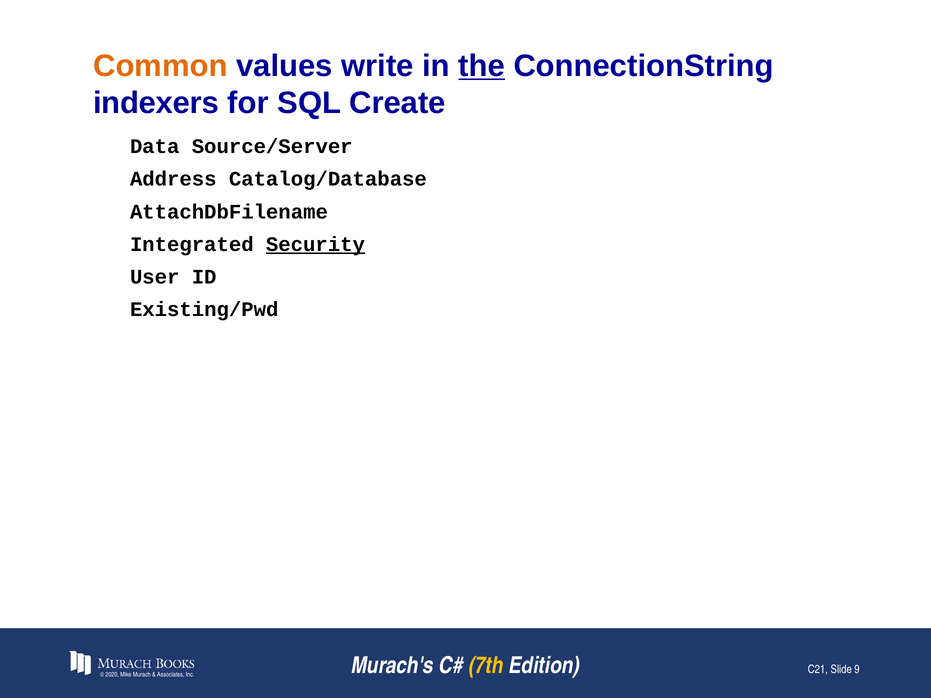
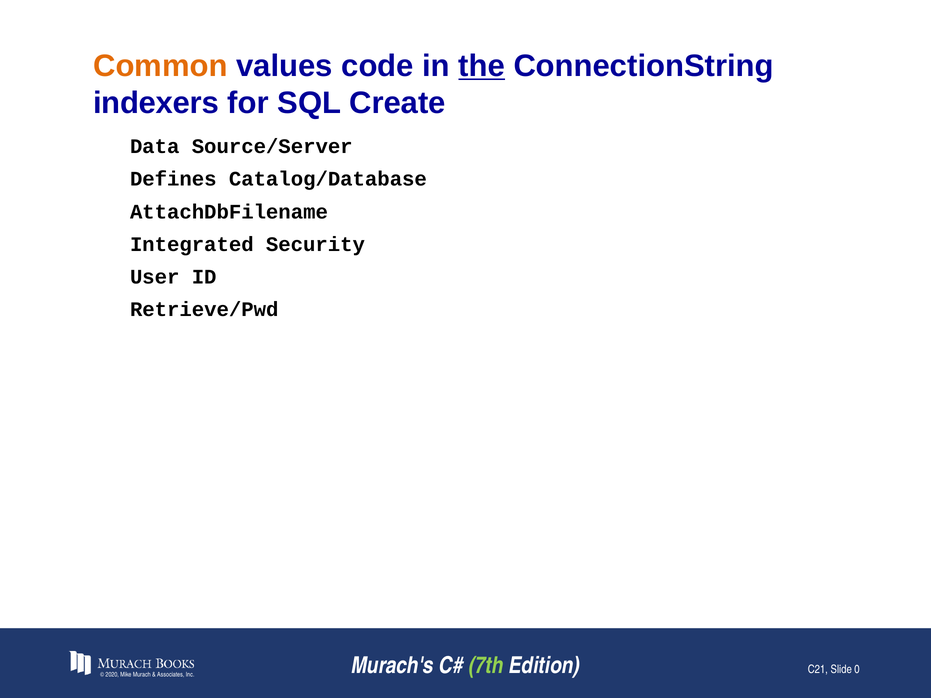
write: write -> code
Address: Address -> Defines
Security underline: present -> none
Existing/Pwd: Existing/Pwd -> Retrieve/Pwd
7th colour: yellow -> light green
9: 9 -> 0
